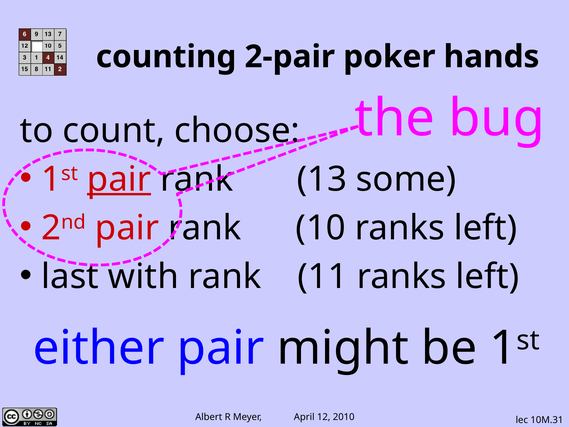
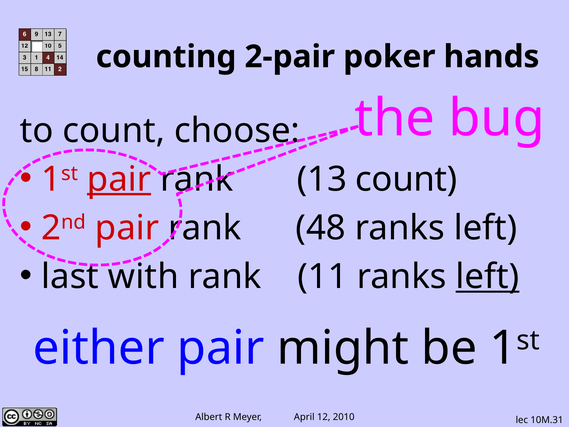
some at (406, 179): some -> count
10: 10 -> 48
left at (487, 276) underline: none -> present
